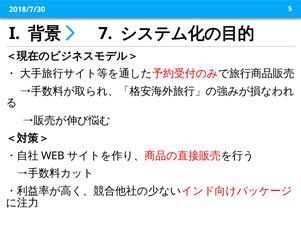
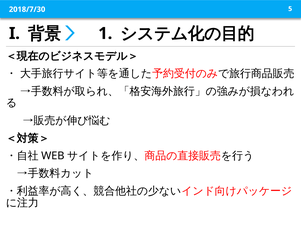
7: 7 -> 1
